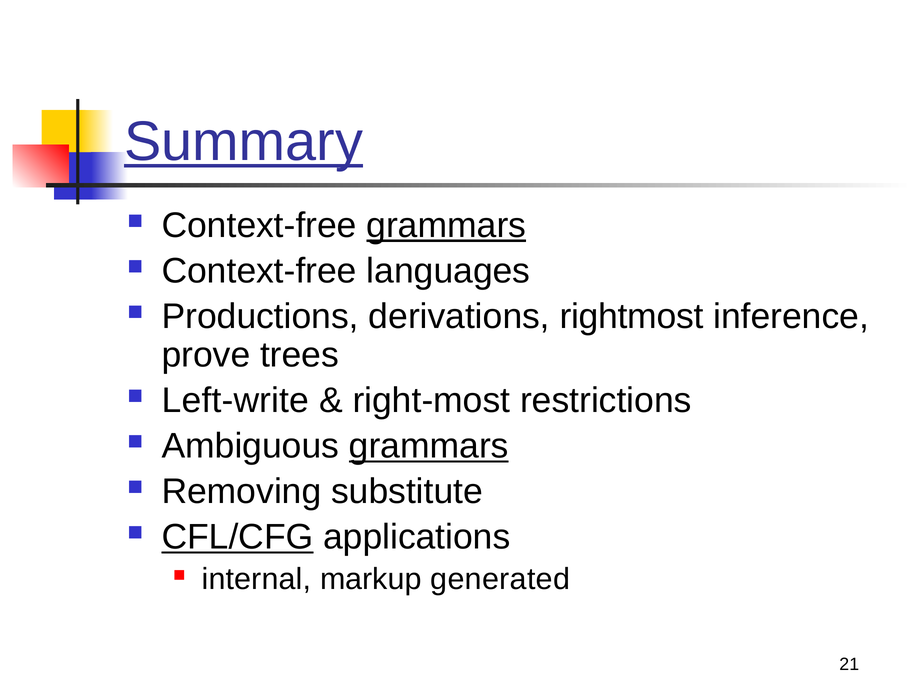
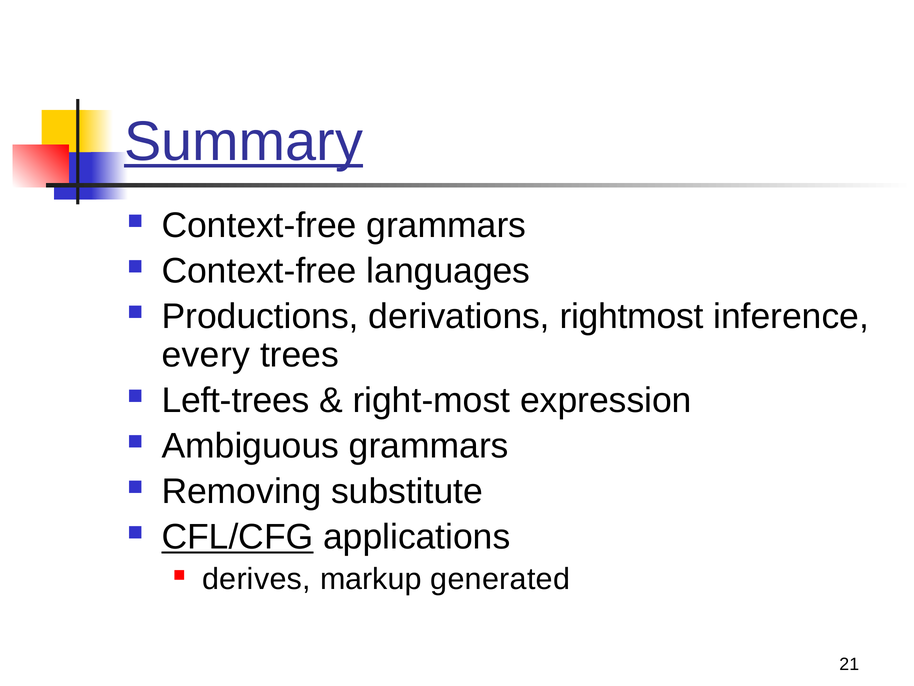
grammars at (446, 225) underline: present -> none
prove: prove -> every
Left-write: Left-write -> Left-trees
restrictions: restrictions -> expression
grammars at (429, 446) underline: present -> none
internal: internal -> derives
